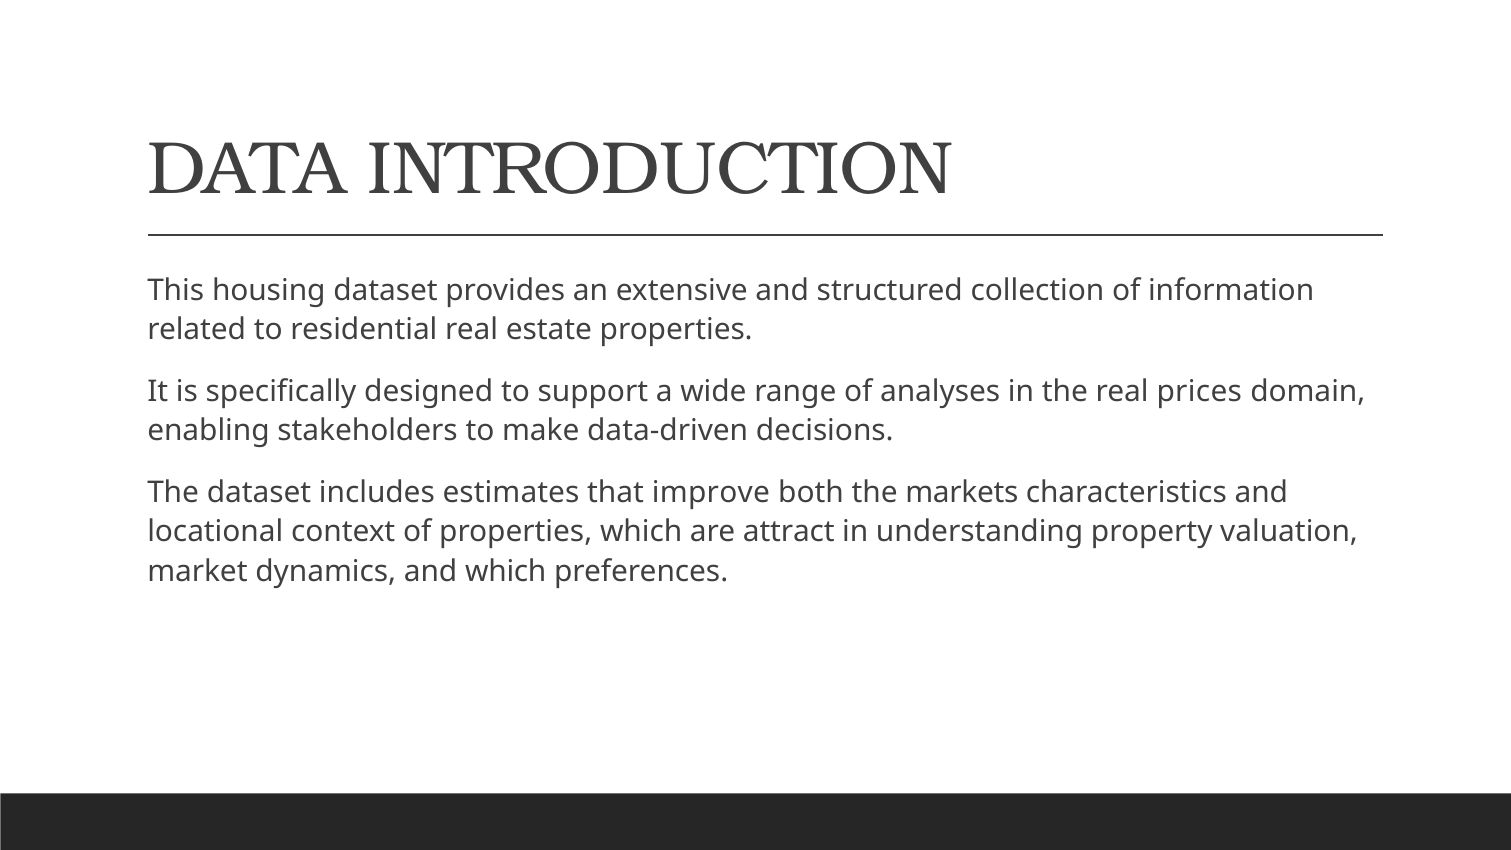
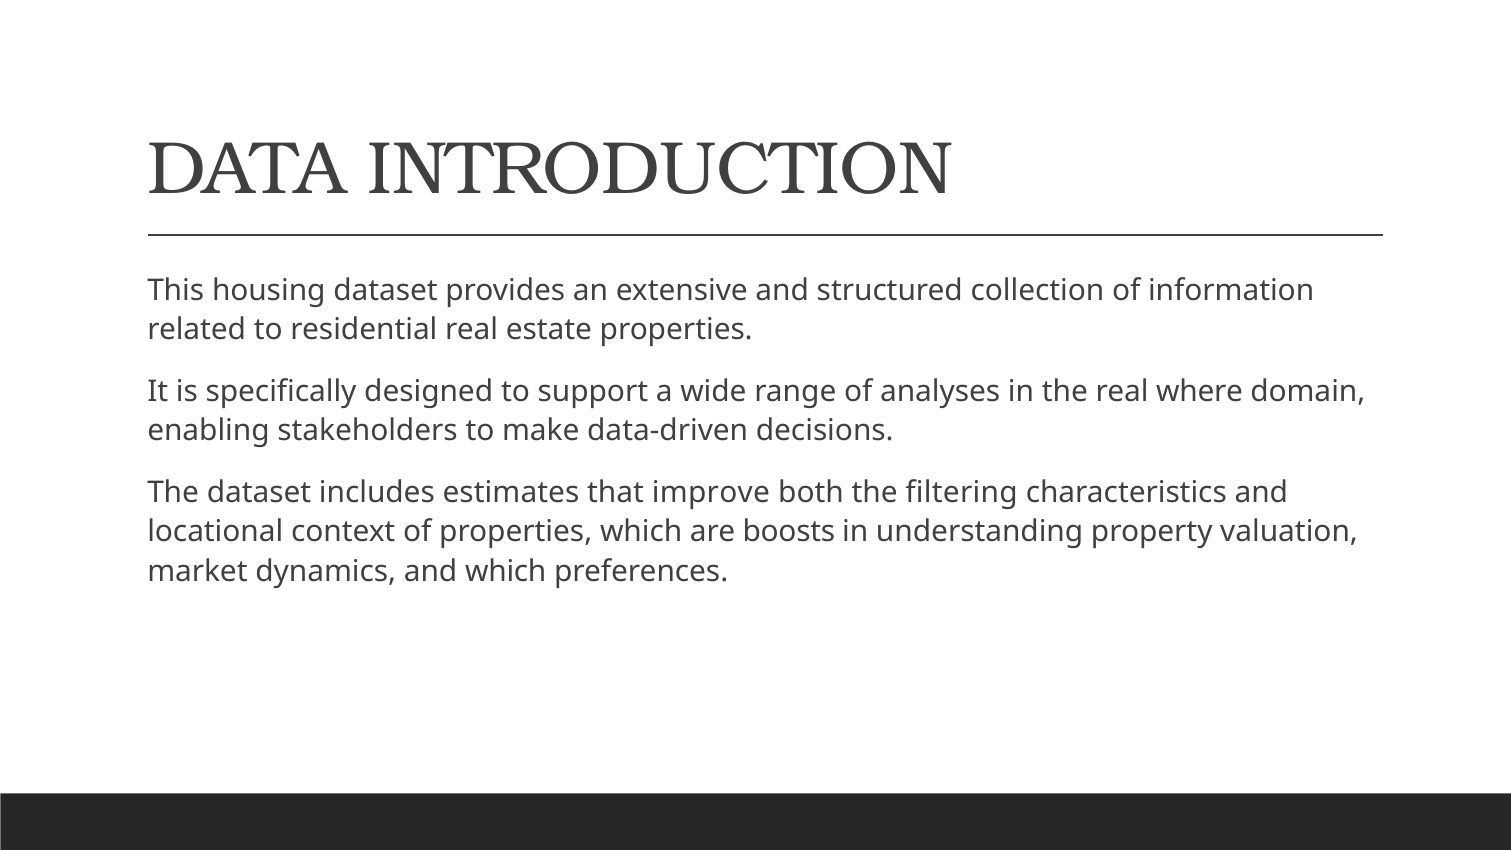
prices: prices -> where
markets: markets -> filtering
attract: attract -> boosts
